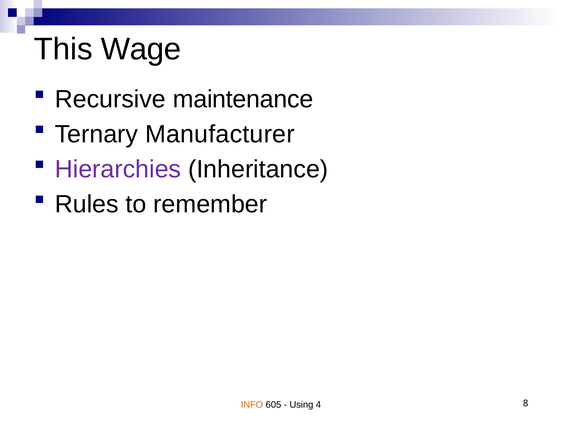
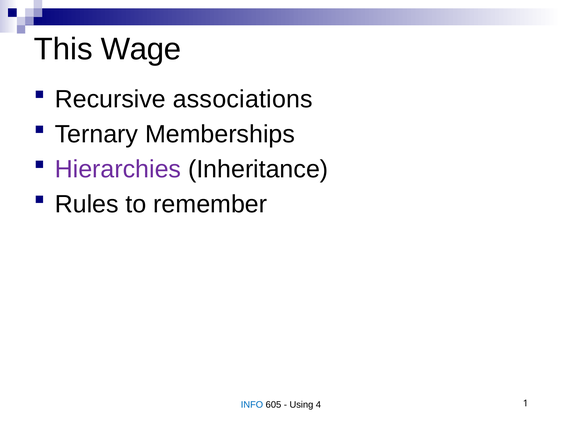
maintenance: maintenance -> associations
Manufacturer: Manufacturer -> Memberships
INFO colour: orange -> blue
8: 8 -> 1
